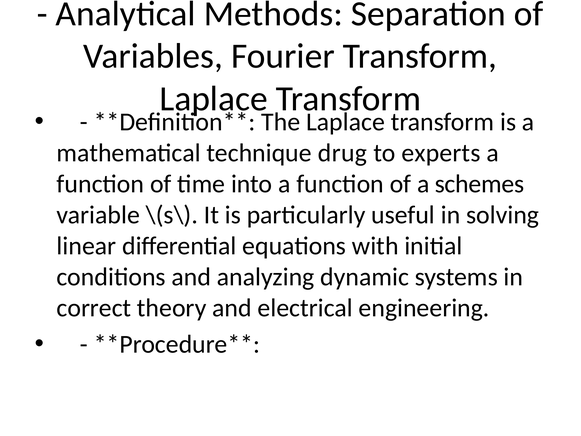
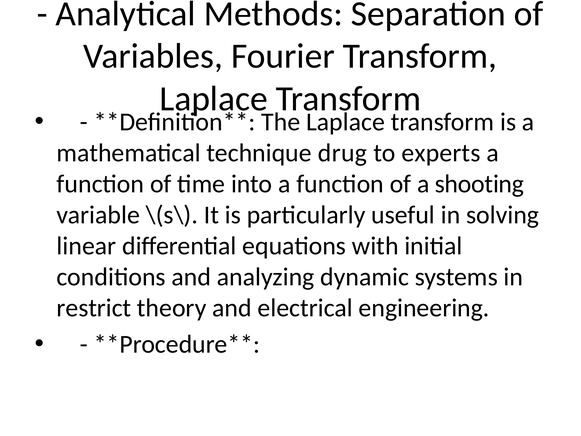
schemes: schemes -> shooting
correct: correct -> restrict
